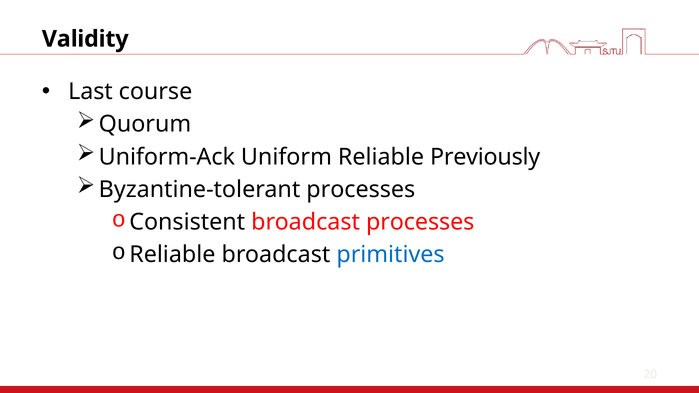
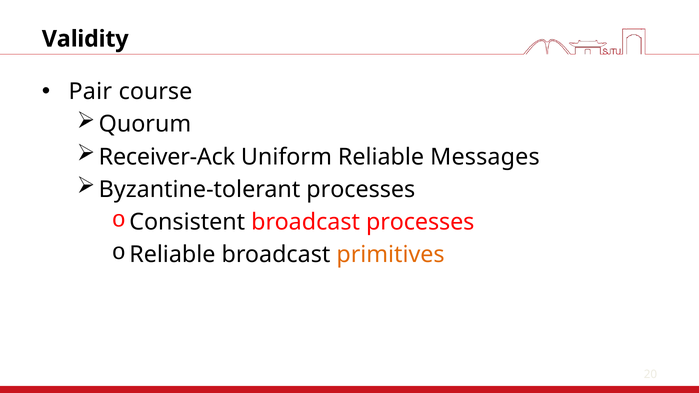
Last: Last -> Pair
Uniform-Ack: Uniform-Ack -> Receiver-Ack
Previously: Previously -> Messages
primitives colour: blue -> orange
